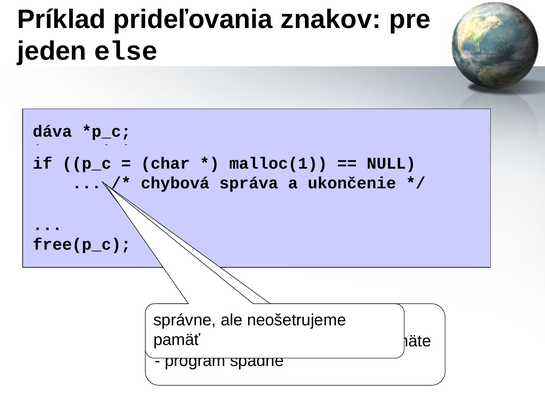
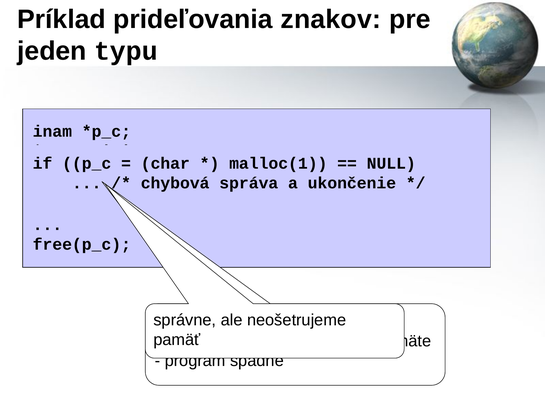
else: else -> typu
dáva: dáva -> inam
